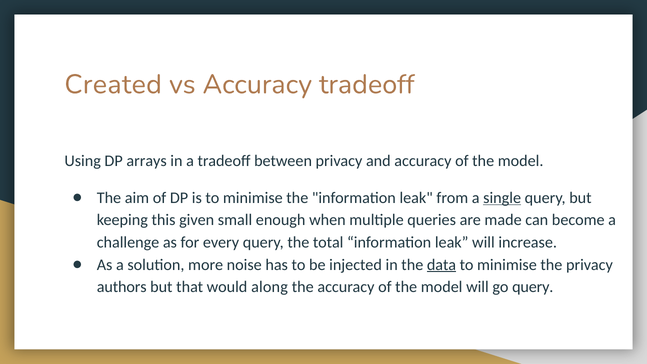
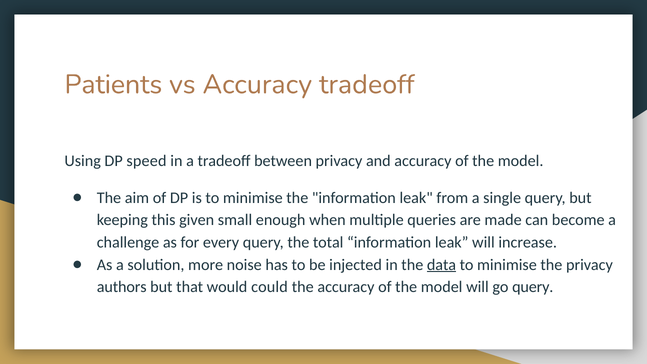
Created: Created -> Patients
arrays: arrays -> speed
single underline: present -> none
along: along -> could
